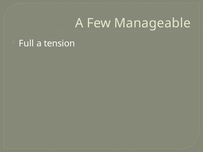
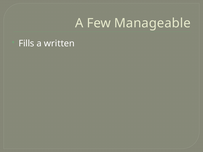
Full: Full -> Fills
tension: tension -> written
